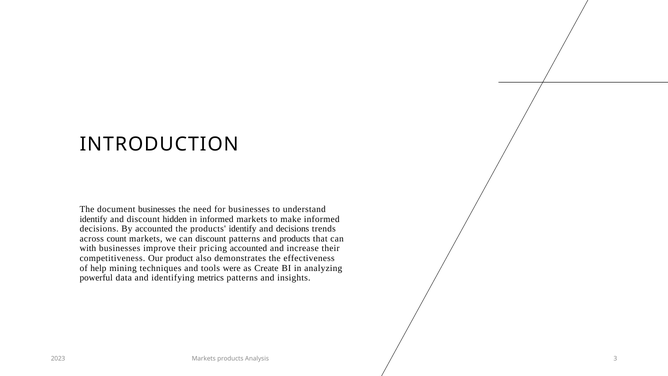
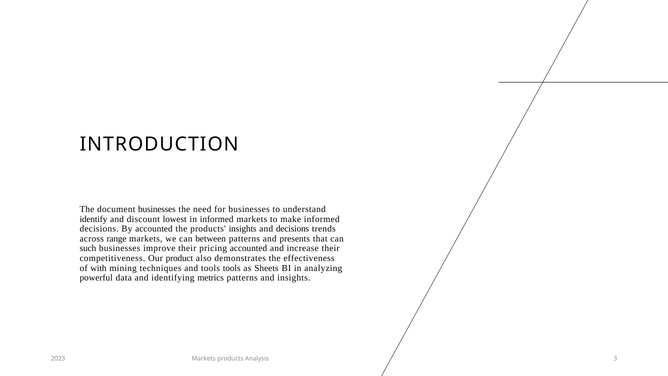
hidden: hidden -> lowest
products identify: identify -> insights
count: count -> range
can discount: discount -> between
and products: products -> presents
with: with -> such
help: help -> with
tools were: were -> tools
Create: Create -> Sheets
